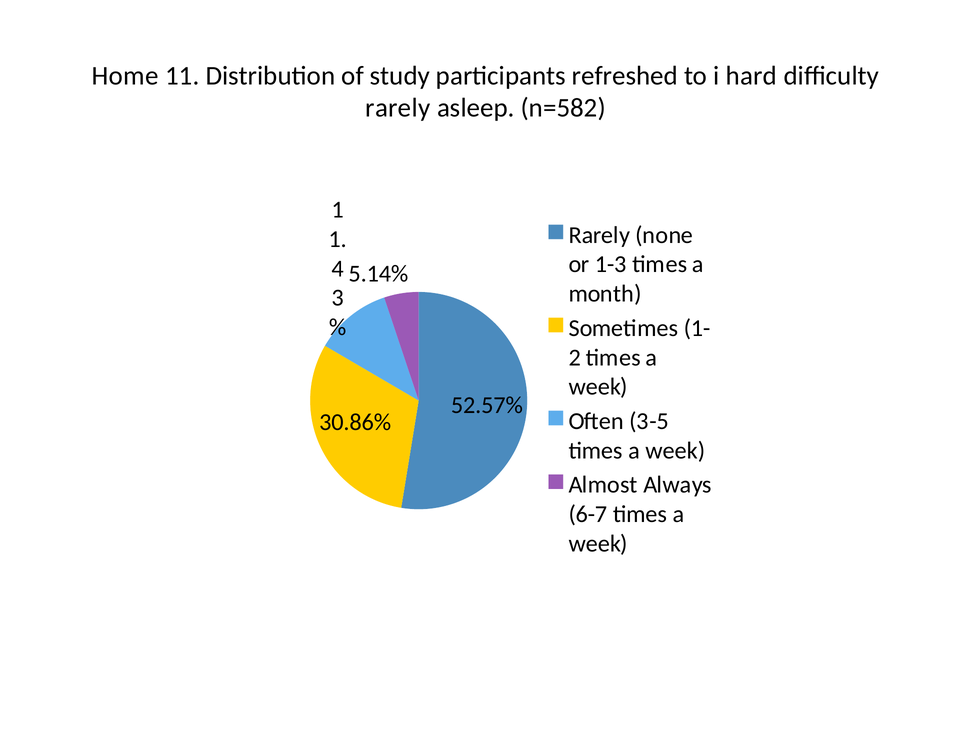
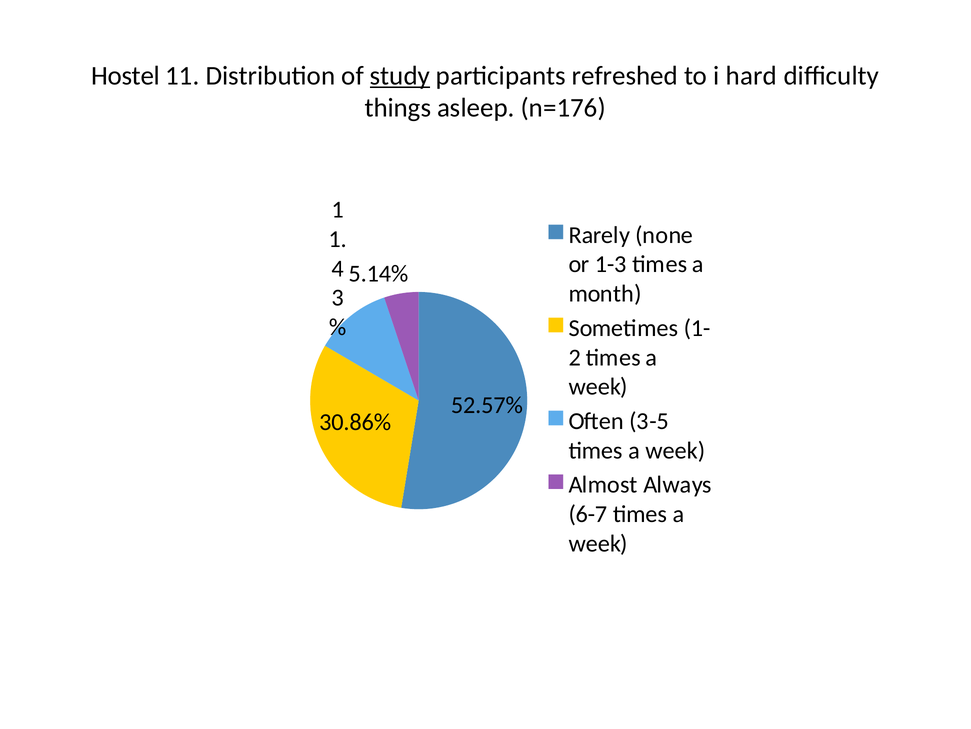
Home: Home -> Hostel
study underline: none -> present
rarely at (398, 108): rarely -> things
n=582: n=582 -> n=176
